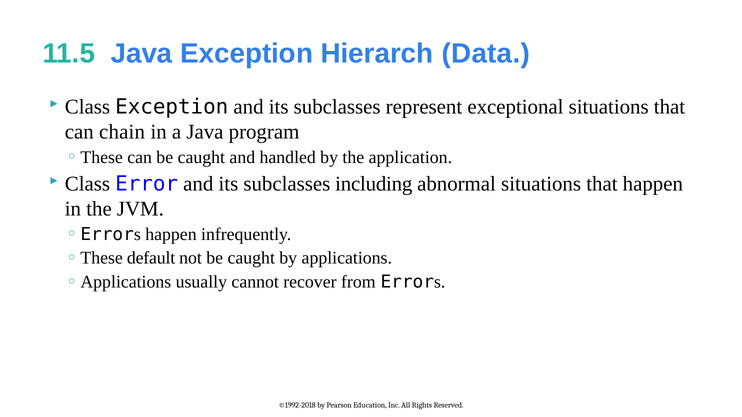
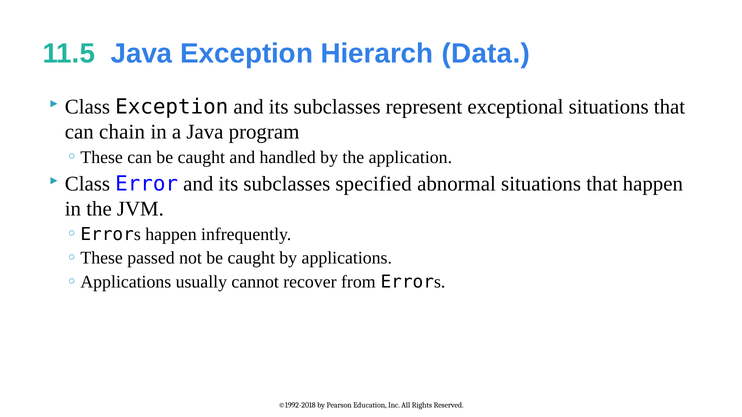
including: including -> specified
default: default -> passed
